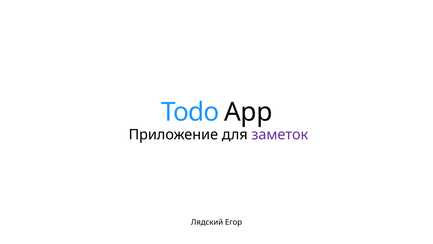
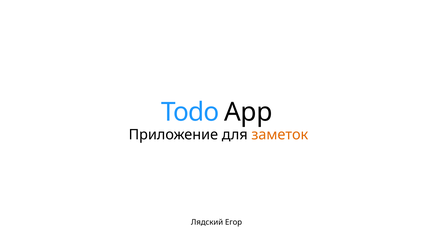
заметок colour: purple -> orange
